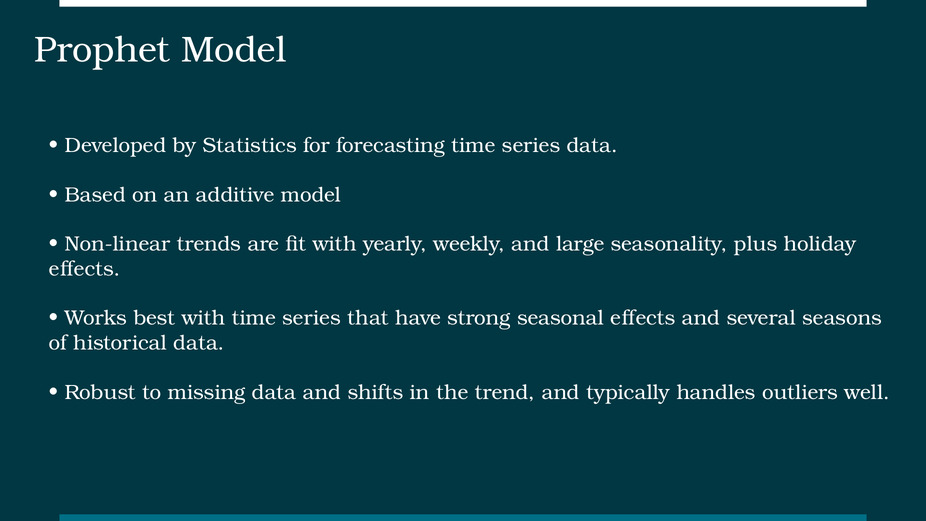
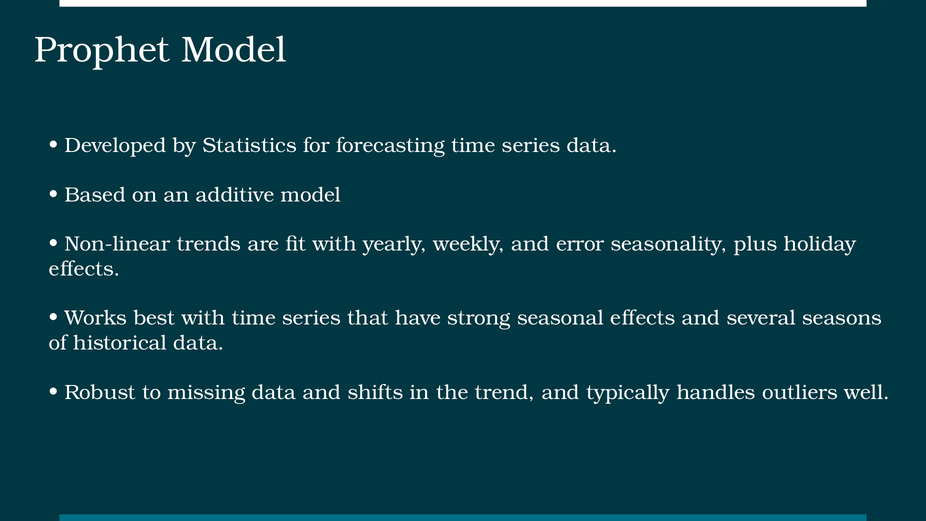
large: large -> error
